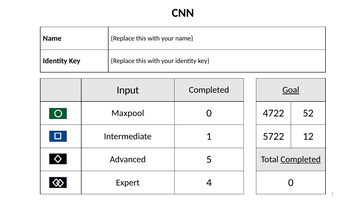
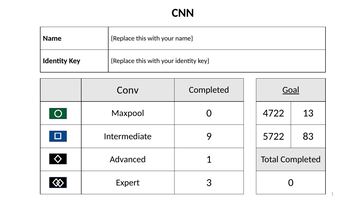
Input: Input -> Conv
52: 52 -> 13
12: 12 -> 83
Intermediate 1: 1 -> 9
Advanced 5: 5 -> 1
Completed at (301, 160) underline: present -> none
4: 4 -> 3
